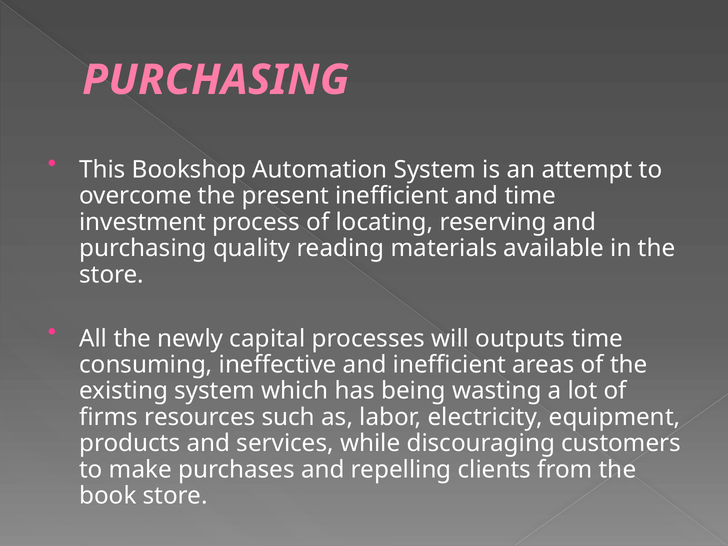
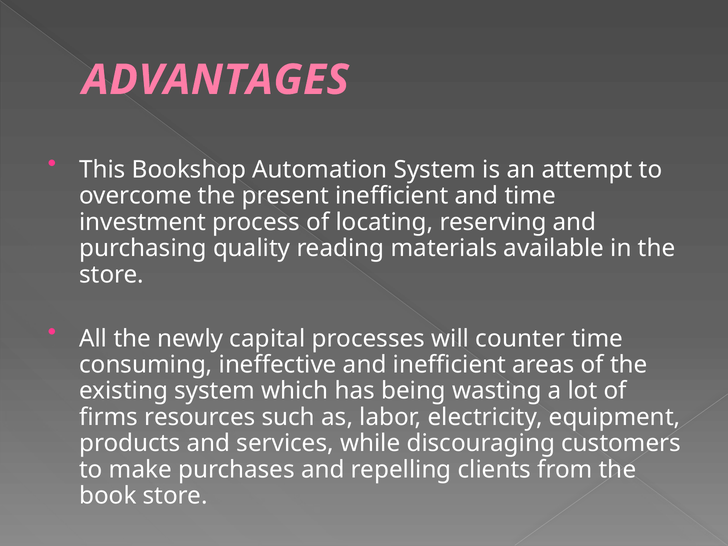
PURCHASING at (216, 80): PURCHASING -> ADVANTAGES
outputs: outputs -> counter
